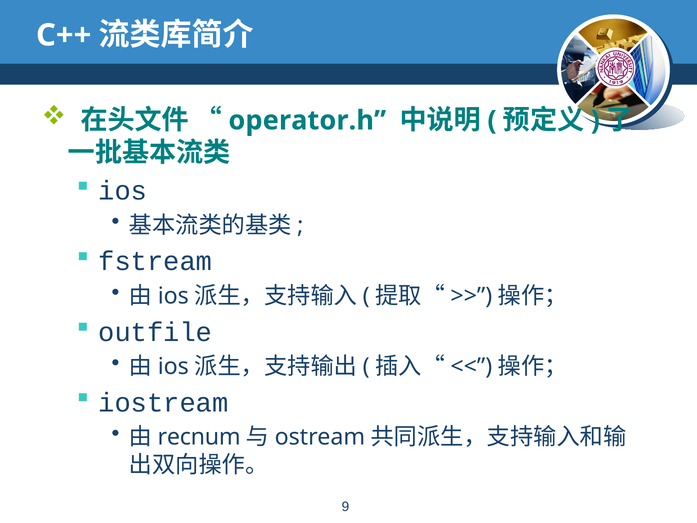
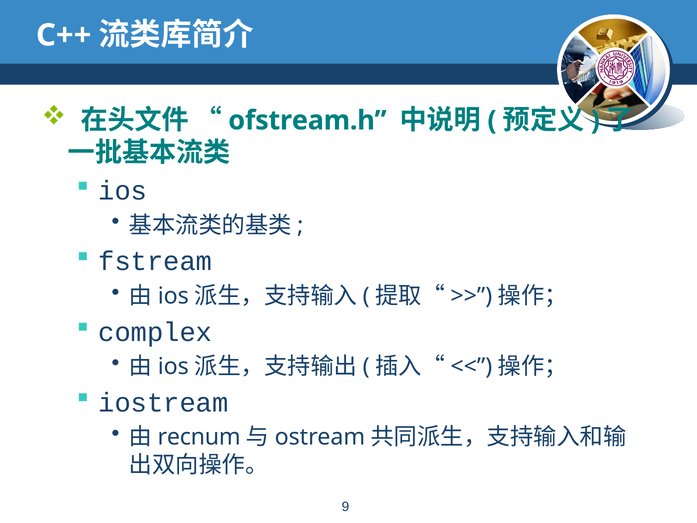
operator.h: operator.h -> ofstream.h
outfile: outfile -> complex
